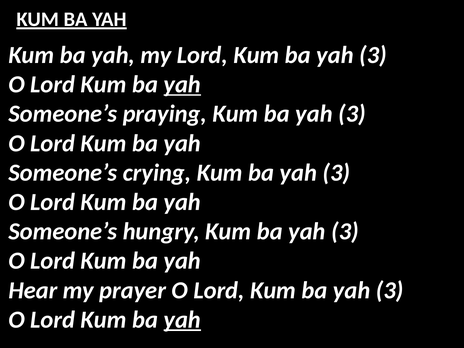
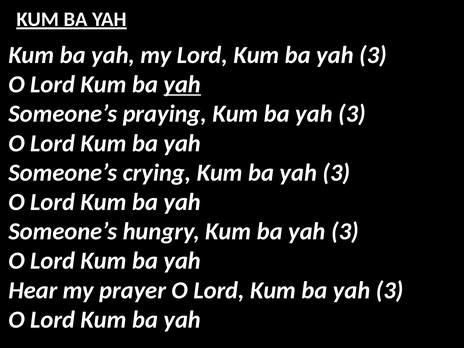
yah at (182, 320) underline: present -> none
